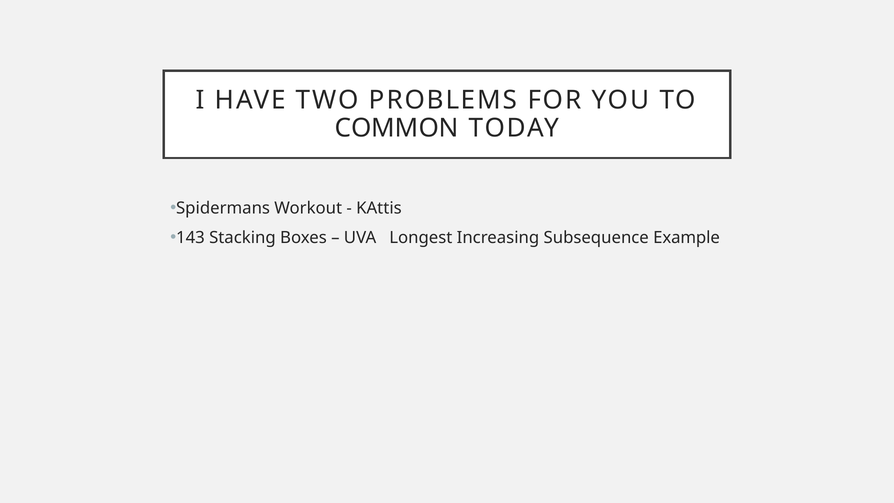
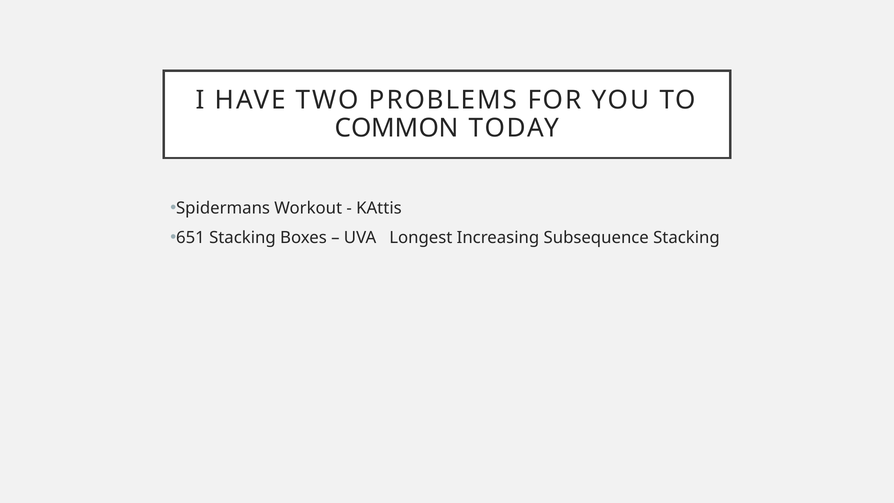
143: 143 -> 651
Subsequence Example: Example -> Stacking
